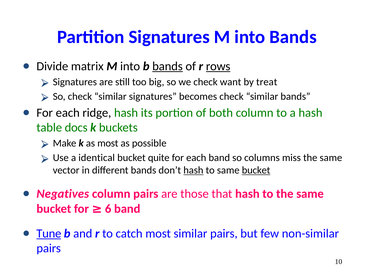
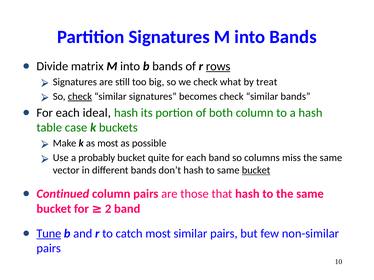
bands at (167, 66) underline: present -> none
want: want -> what
check at (80, 97) underline: none -> present
ridge: ridge -> ideal
docs: docs -> case
identical: identical -> probably
hash at (193, 171) underline: present -> none
Negatives: Negatives -> Continued
6: 6 -> 2
